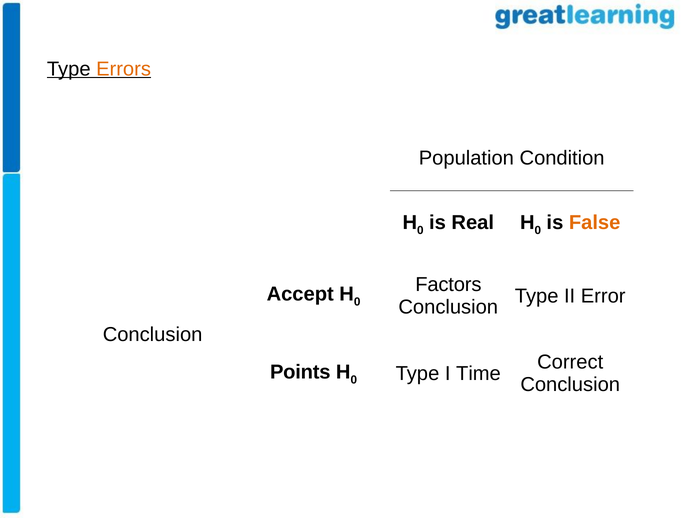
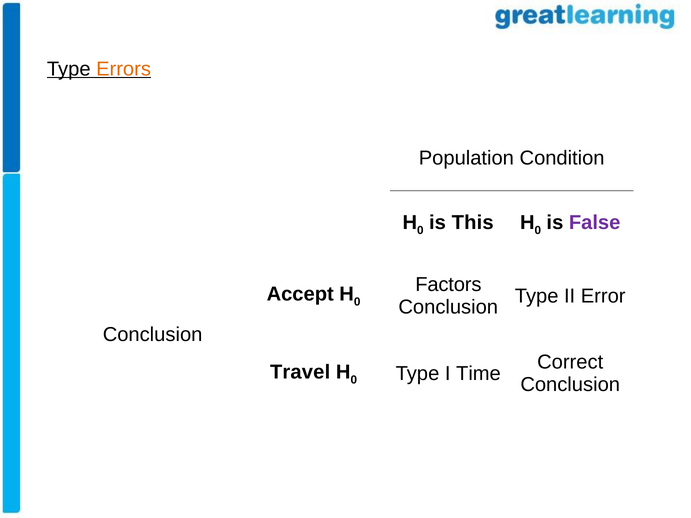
Real: Real -> This
False colour: orange -> purple
Points: Points -> Travel
